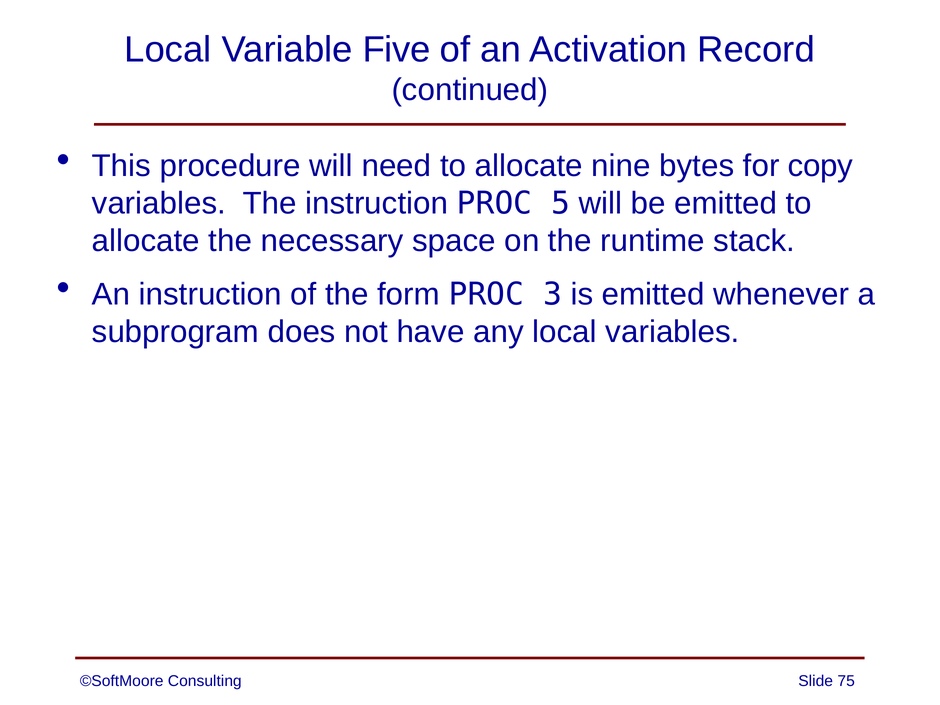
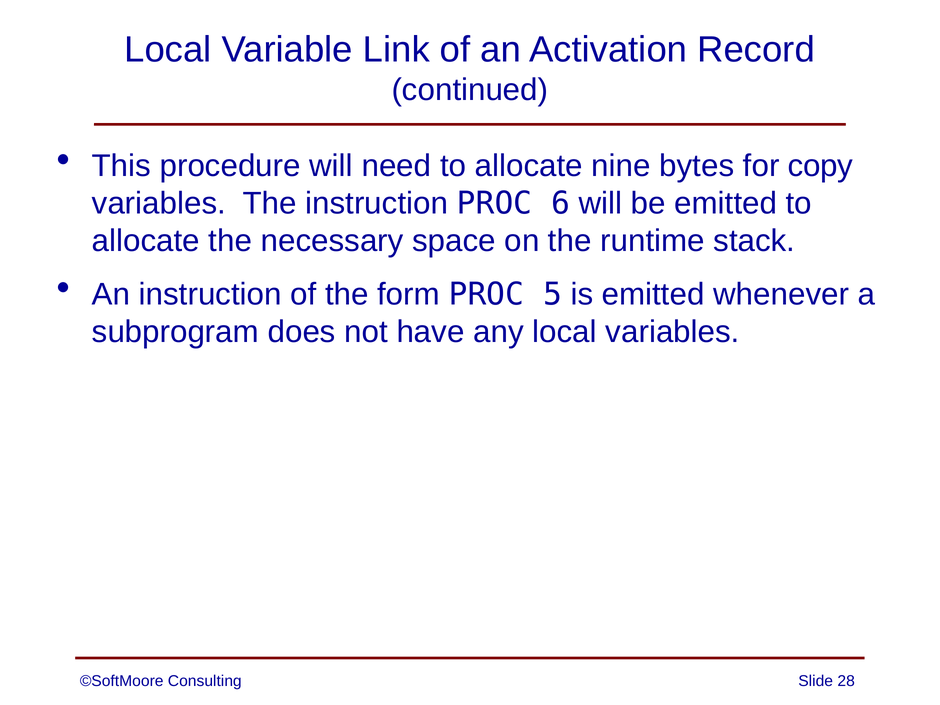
Five: Five -> Link
5: 5 -> 6
3: 3 -> 5
75: 75 -> 28
